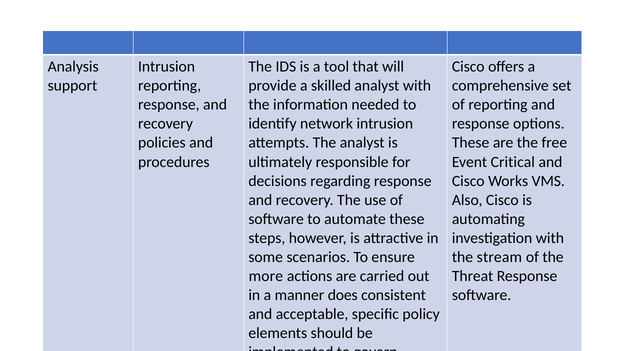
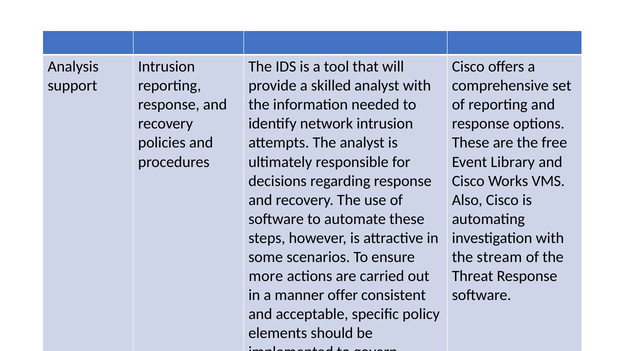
Critical: Critical -> Library
does: does -> offer
